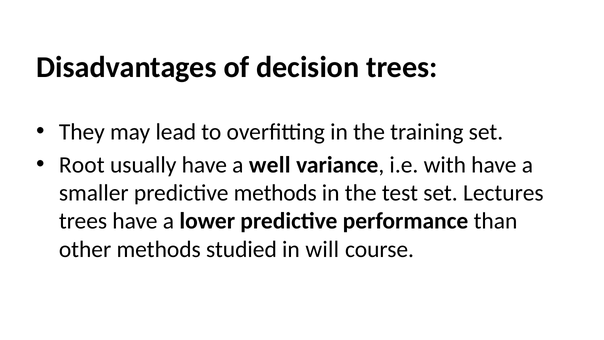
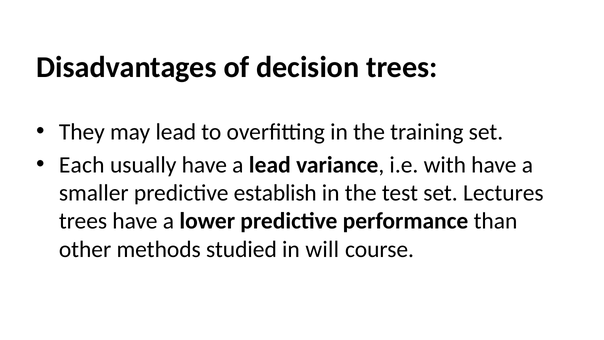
Root: Root -> Each
a well: well -> lead
predictive methods: methods -> establish
